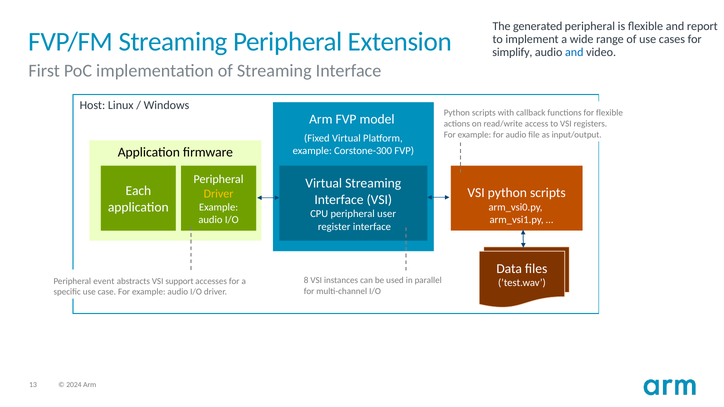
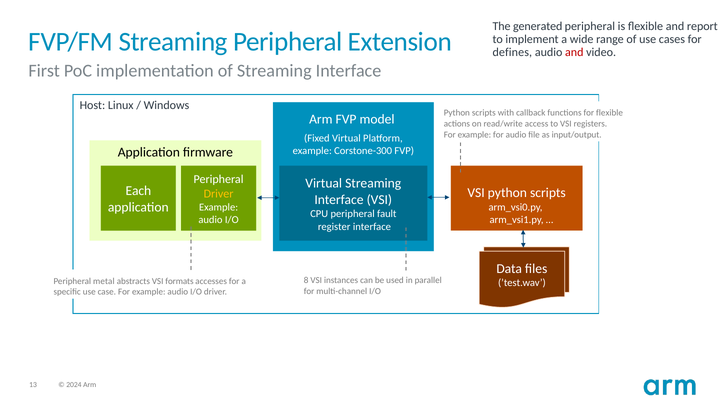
simplify: simplify -> defines
and at (574, 52) colour: blue -> red
user: user -> fault
event: event -> metal
support: support -> formats
